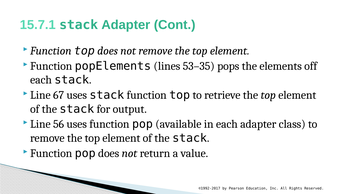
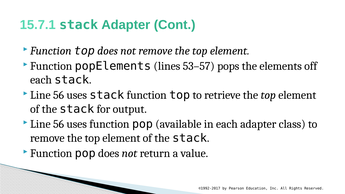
53–35: 53–35 -> 53–57
67 at (59, 95): 67 -> 56
